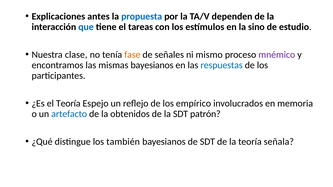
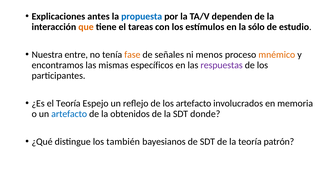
que colour: blue -> orange
sino: sino -> sólo
clase: clase -> entre
mismo: mismo -> menos
mnémico colour: purple -> orange
mismas bayesianos: bayesianos -> específicos
respuestas colour: blue -> purple
los empírico: empírico -> artefacto
patrón: patrón -> donde
señala: señala -> patrón
